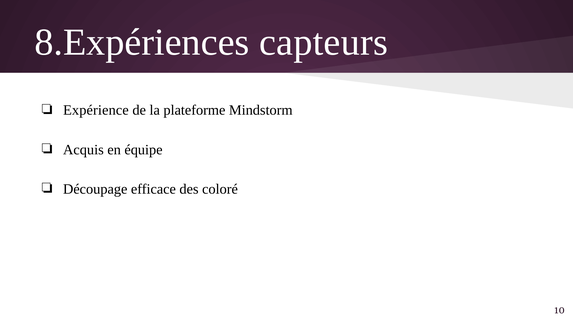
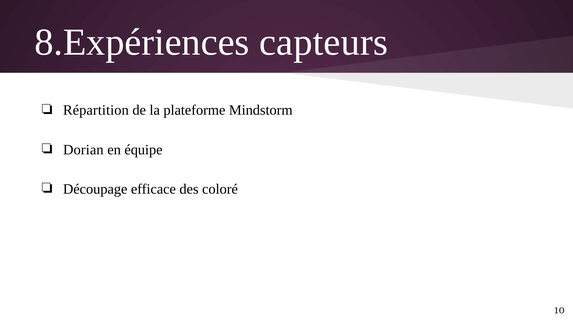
Expérience: Expérience -> Répartition
Acquis: Acquis -> Dorian
